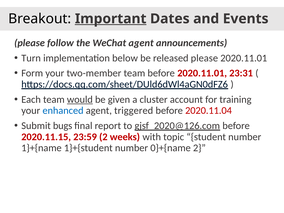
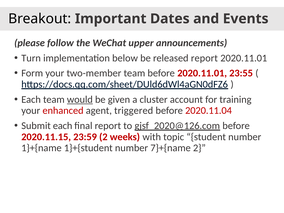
Important underline: present -> none
WeChat agent: agent -> upper
released please: please -> report
23:31: 23:31 -> 23:55
enhanced colour: blue -> red
Submit bugs: bugs -> each
0}+{name: 0}+{name -> 7}+{name
